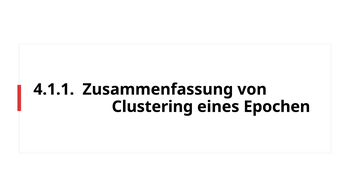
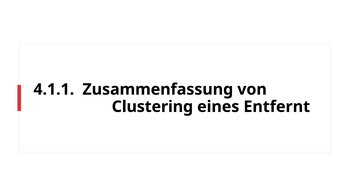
Epochen: Epochen -> Entfernt
